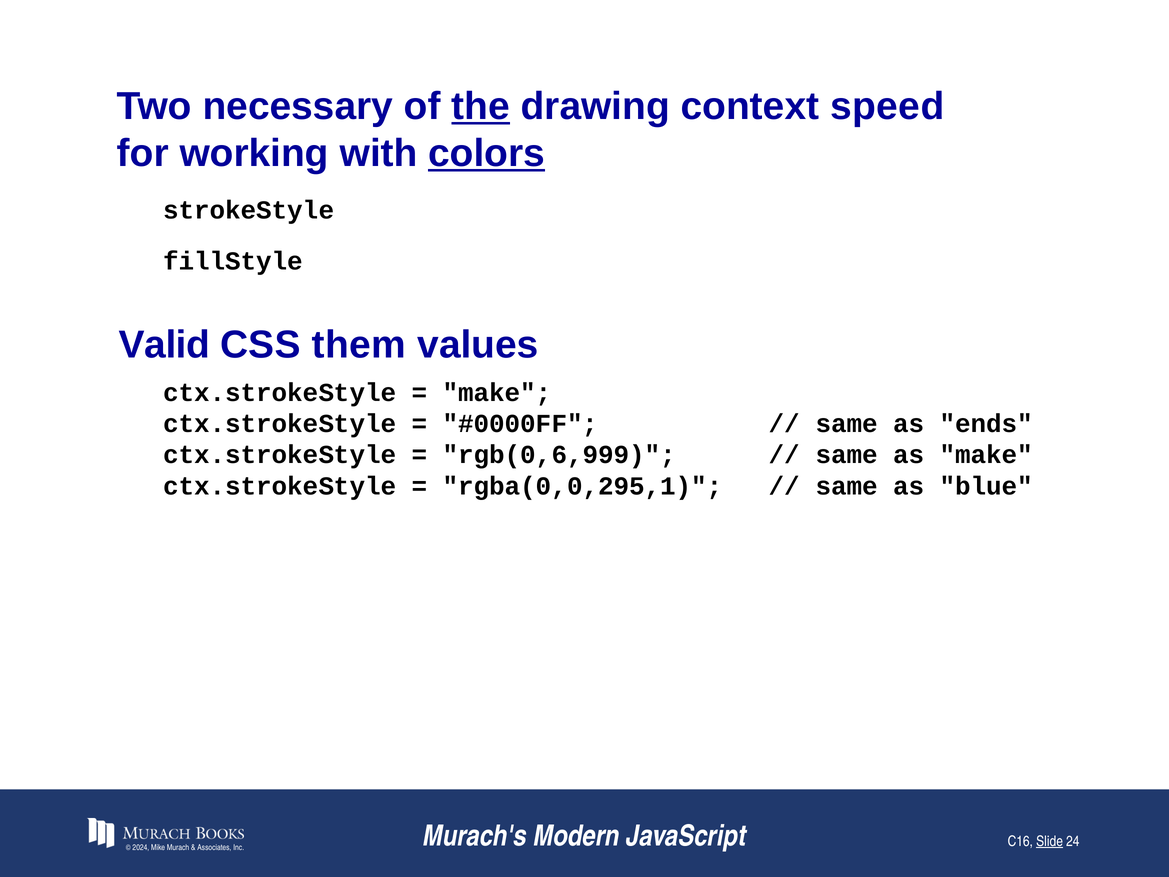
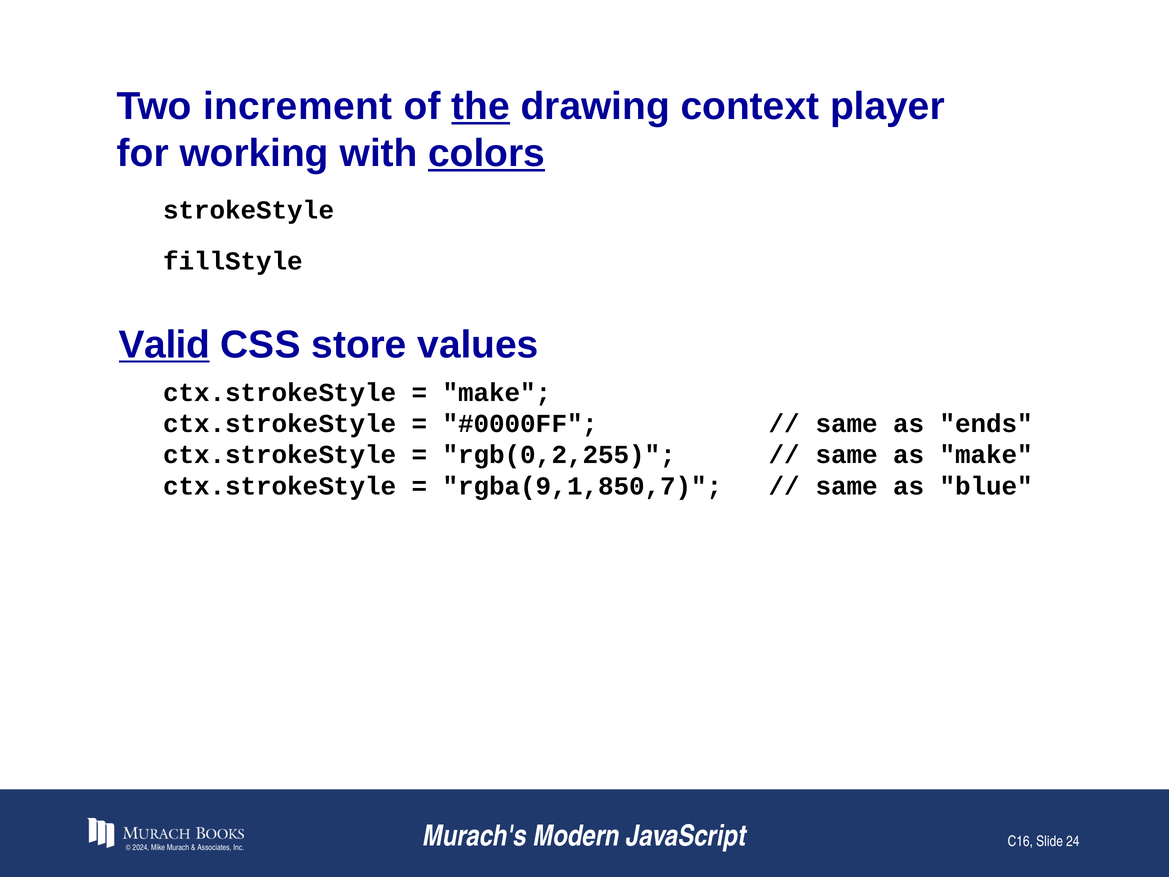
necessary: necessary -> increment
speed: speed -> player
Valid underline: none -> present
them: them -> store
rgb(0,6,999: rgb(0,6,999 -> rgb(0,2,255
rgba(0,0,295,1: rgba(0,0,295,1 -> rgba(9,1,850,7
Slide underline: present -> none
